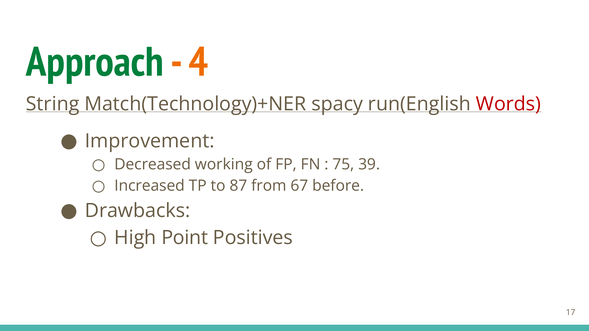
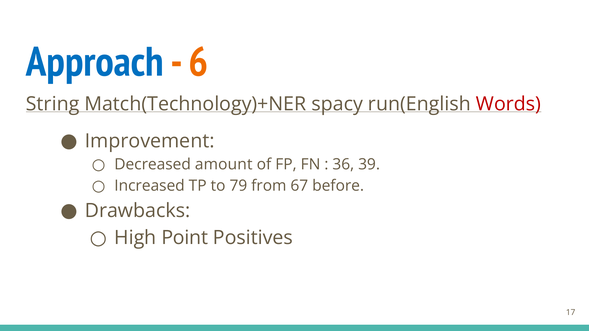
Approach colour: green -> blue
4: 4 -> 6
working: working -> amount
75: 75 -> 36
87: 87 -> 79
